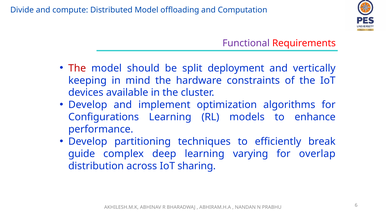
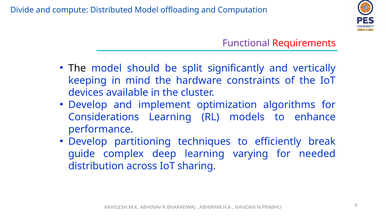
The at (77, 68) colour: red -> black
deployment: deployment -> significantly
Configurations: Configurations -> Considerations
overlap: overlap -> needed
